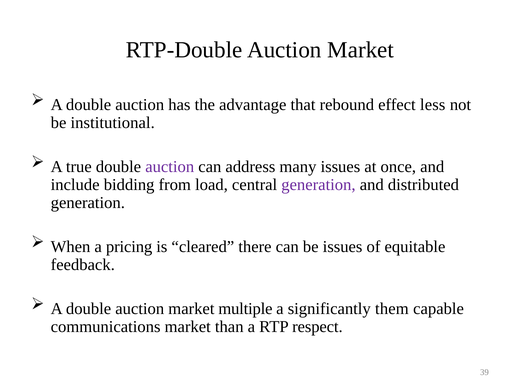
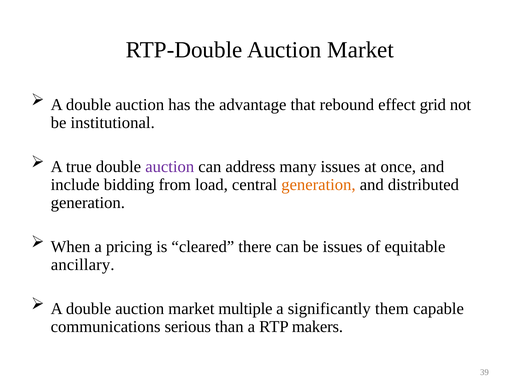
less: less -> grid
generation at (318, 185) colour: purple -> orange
feedback: feedback -> ancillary
communications market: market -> serious
respect: respect -> makers
